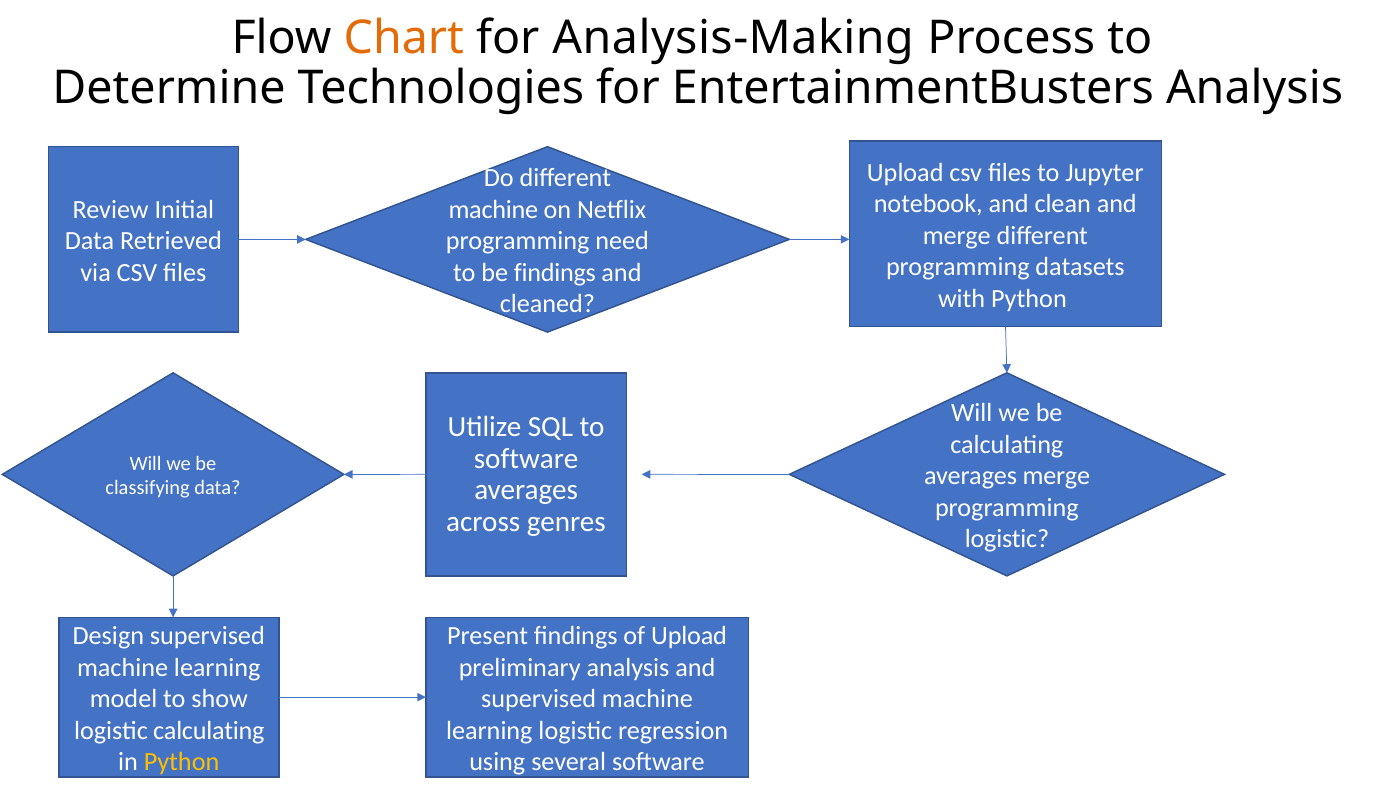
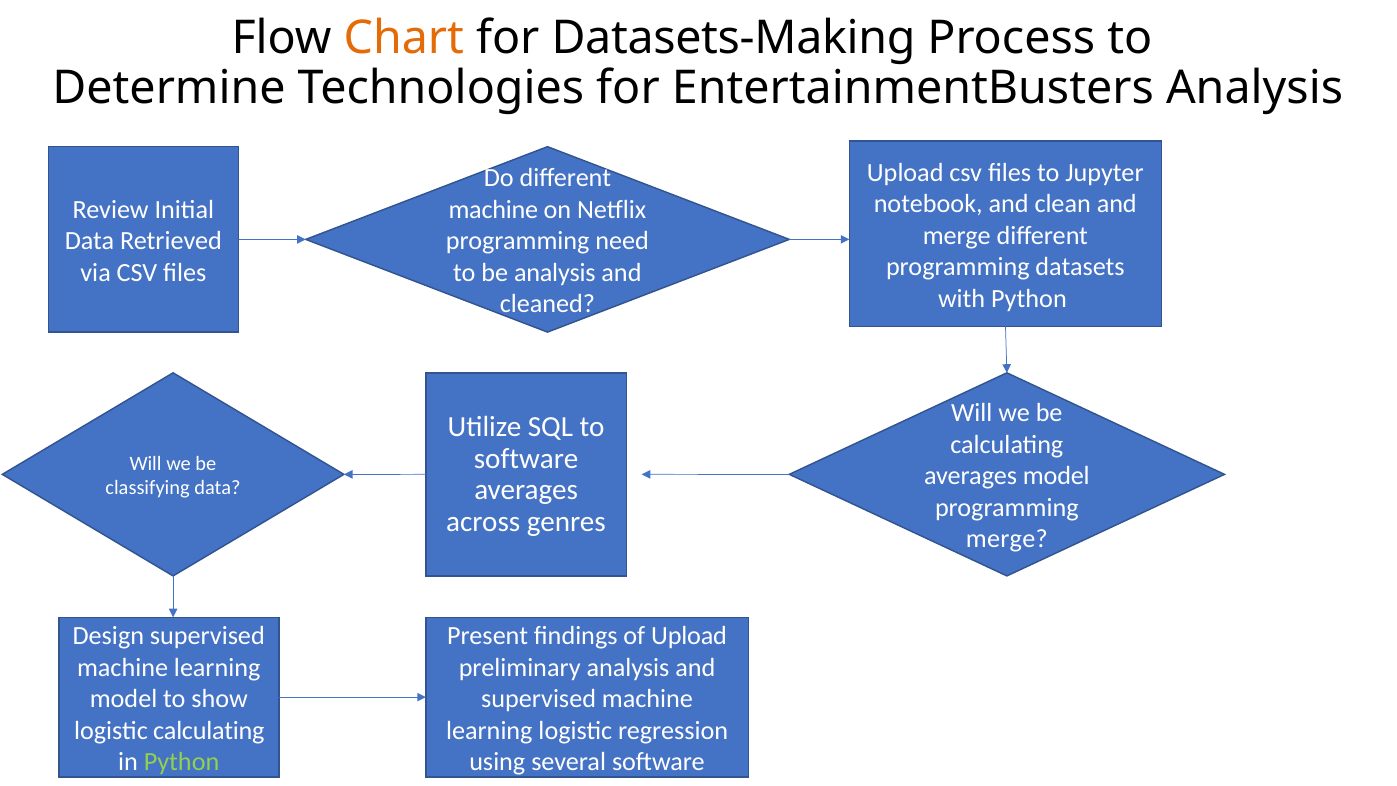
Analysis-Making: Analysis-Making -> Datasets-Making
be findings: findings -> analysis
averages merge: merge -> model
logistic at (1007, 539): logistic -> merge
Python at (182, 762) colour: yellow -> light green
